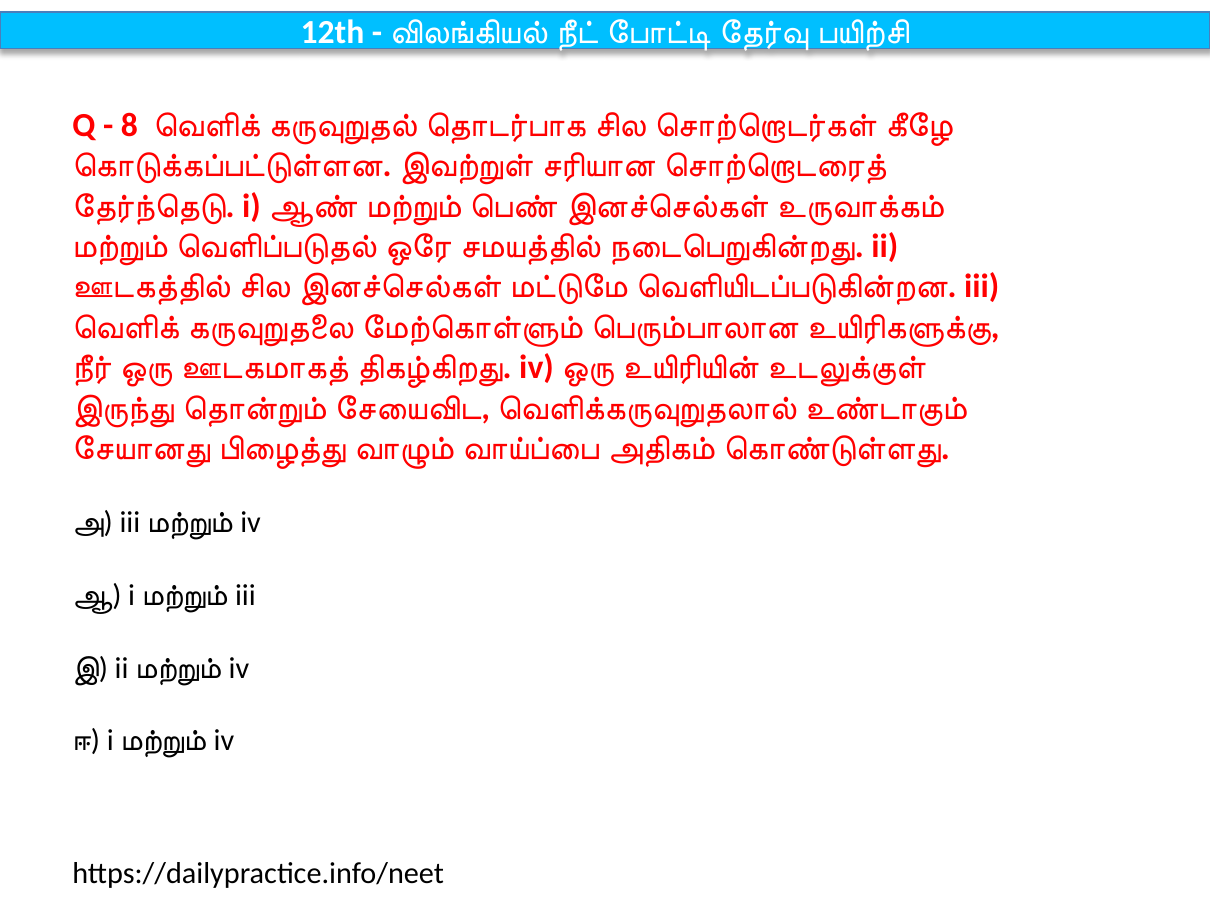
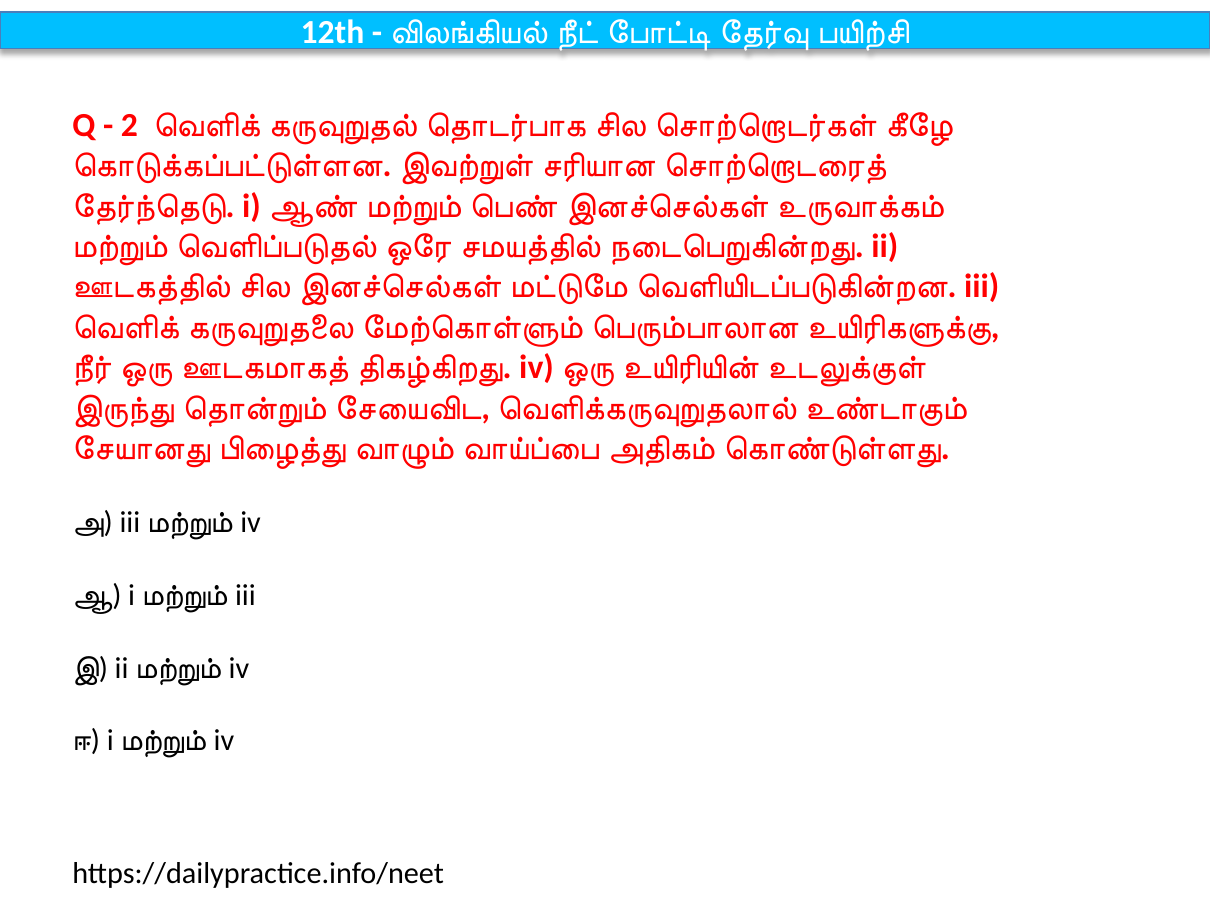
8: 8 -> 2
